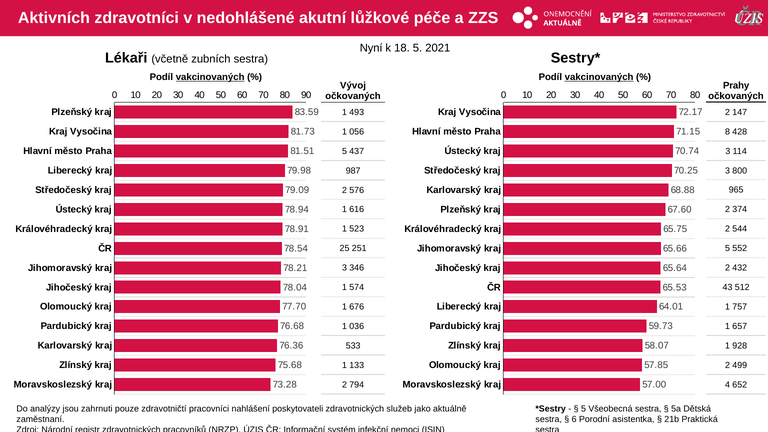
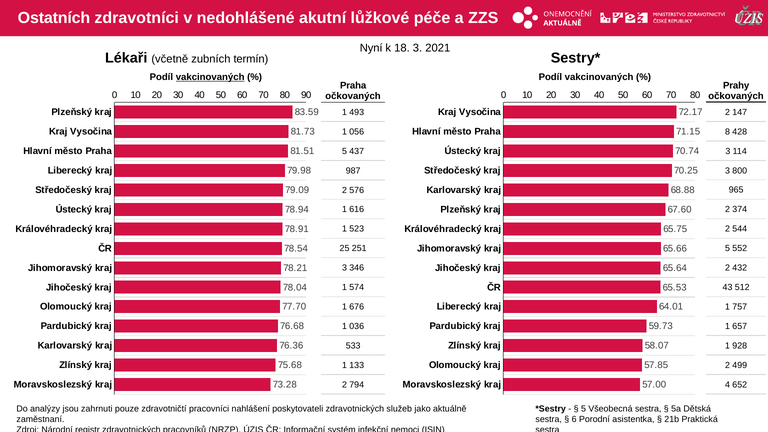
Aktivních: Aktivních -> Ostatních
18 5: 5 -> 3
zubních sestra: sestra -> termín
vakcinovaných at (599, 77) underline: present -> none
Vývoj at (353, 85): Vývoj -> Praha
